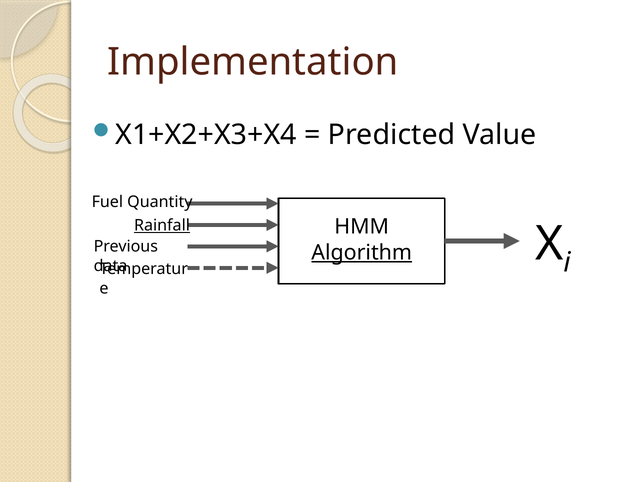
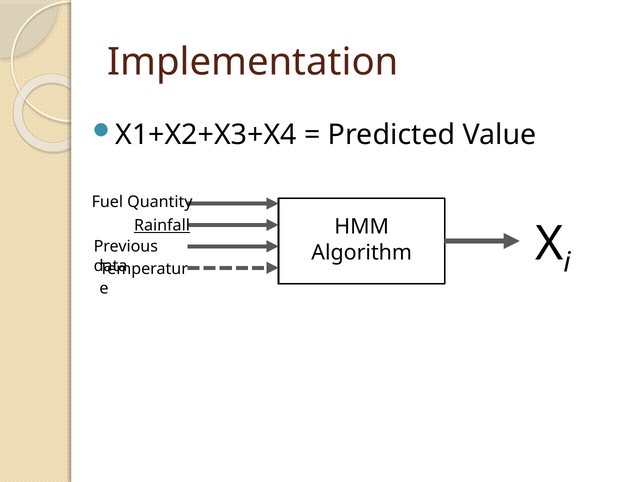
Algorithm underline: present -> none
